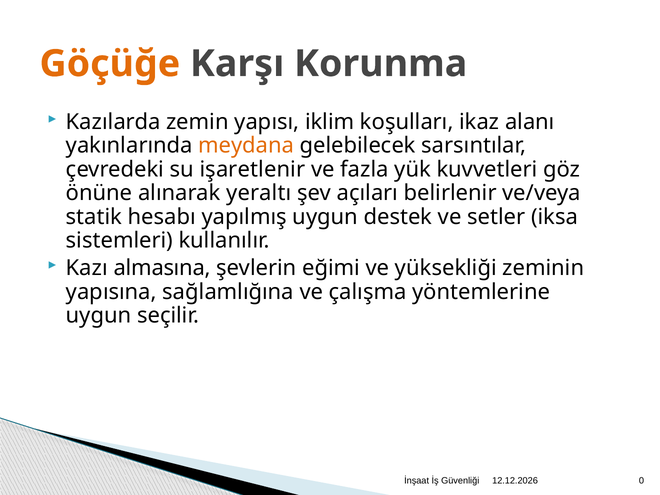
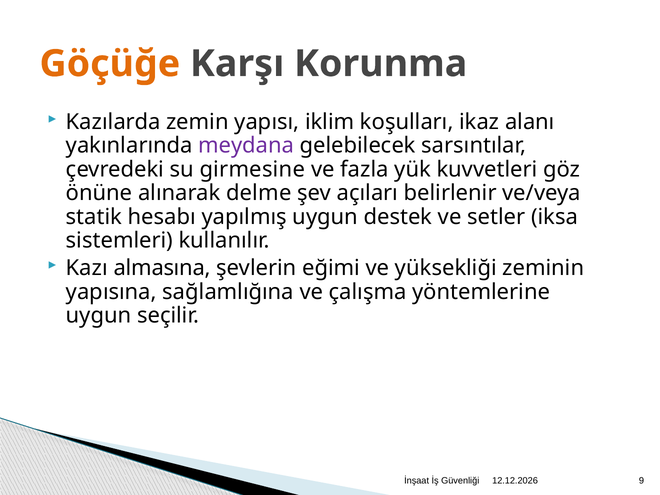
meydana colour: orange -> purple
işaretlenir: işaretlenir -> girmesine
yeraltı: yeraltı -> delme
0: 0 -> 9
